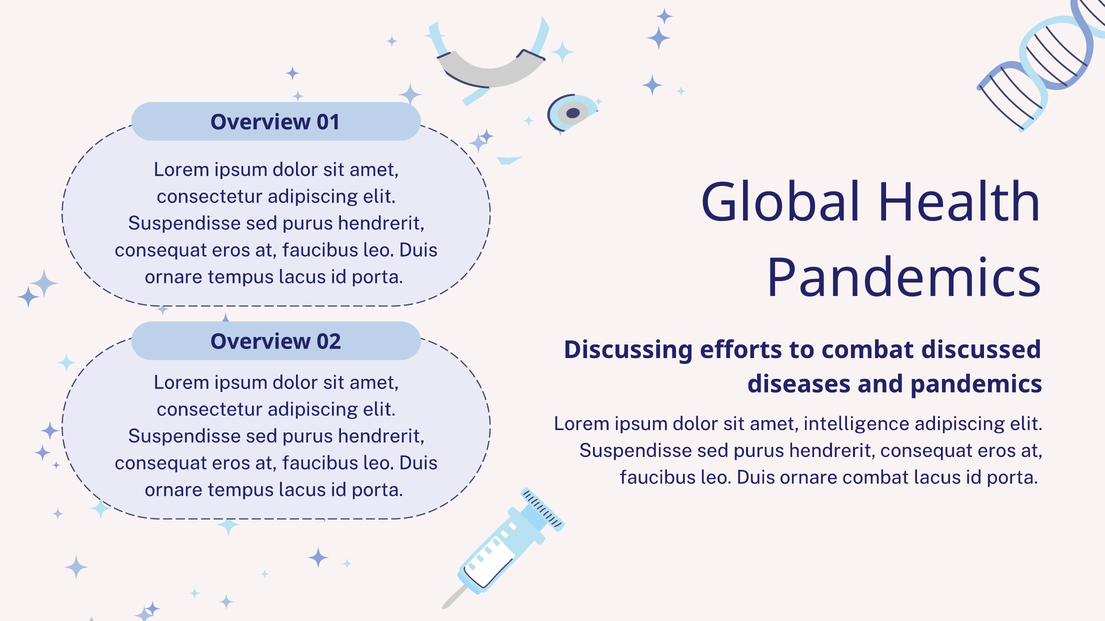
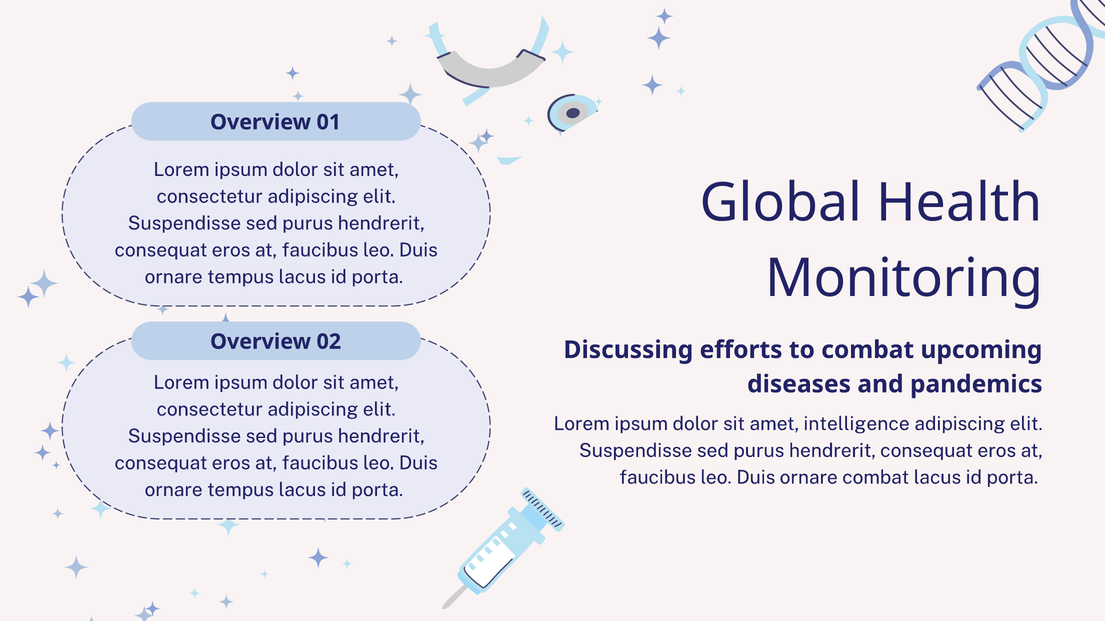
Pandemics at (904, 279): Pandemics -> Monitoring
discussed: discussed -> upcoming
